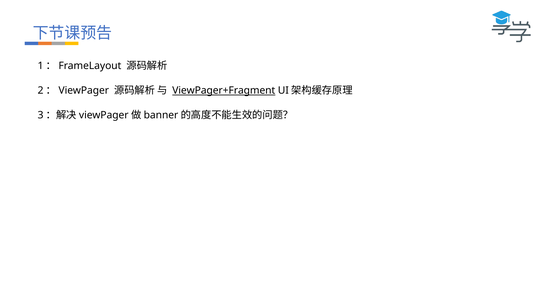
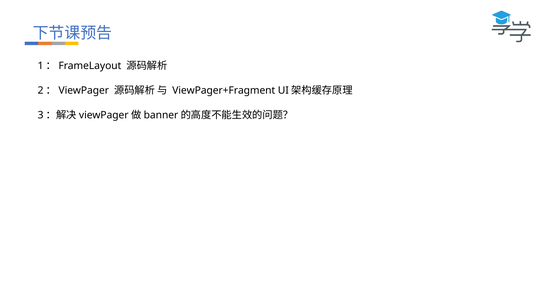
ViewPager+Fragment underline: present -> none
